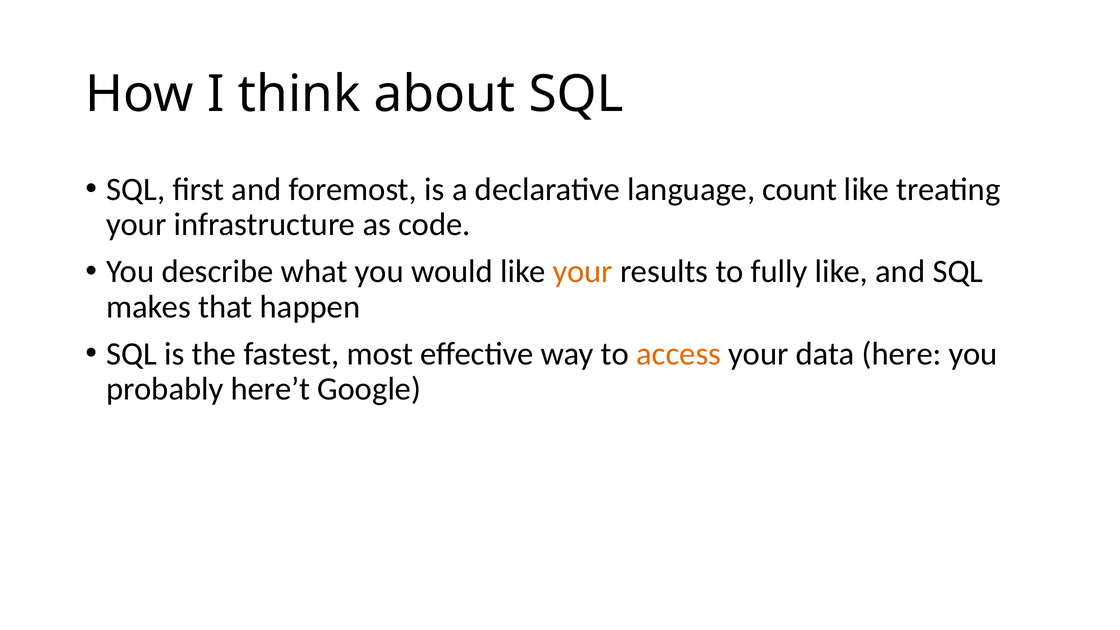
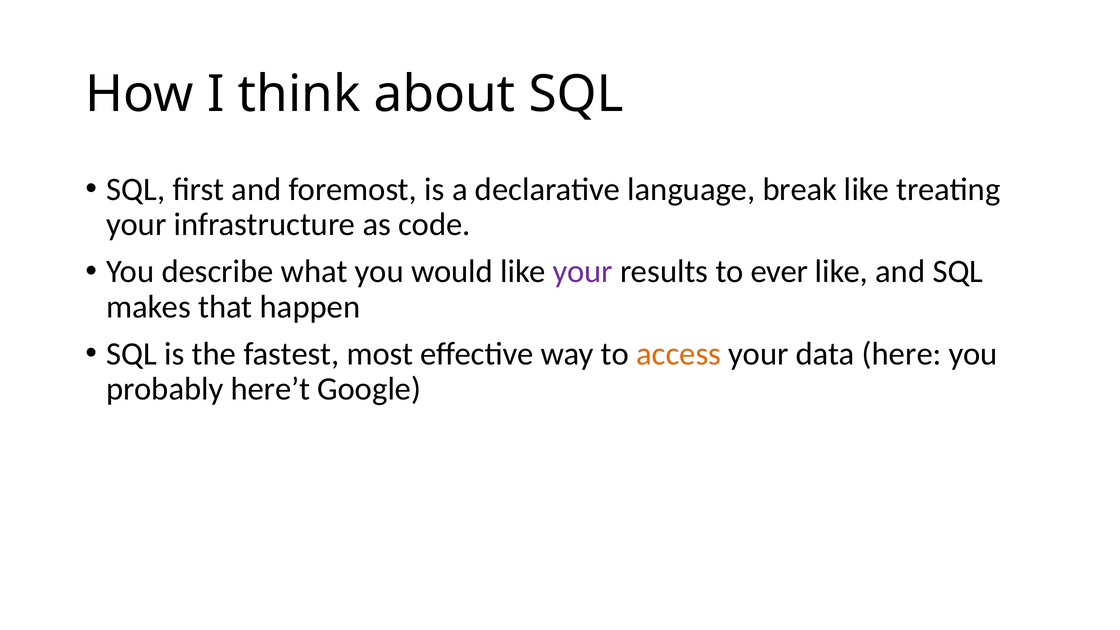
count: count -> break
your at (583, 272) colour: orange -> purple
fully: fully -> ever
